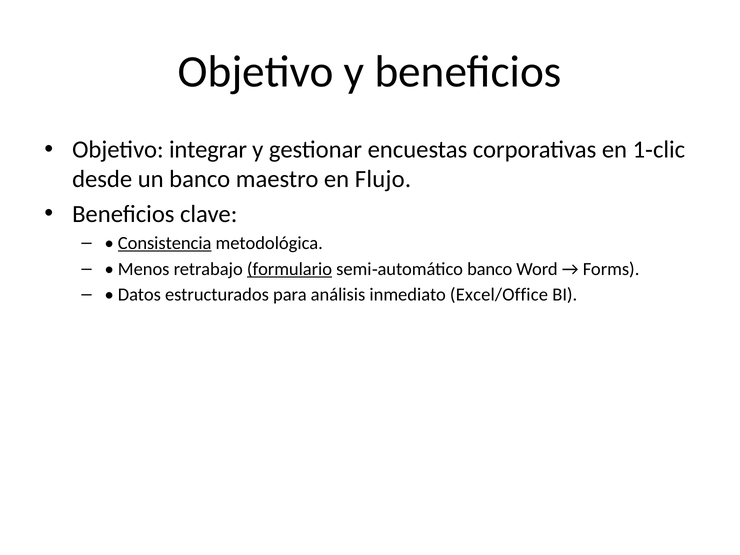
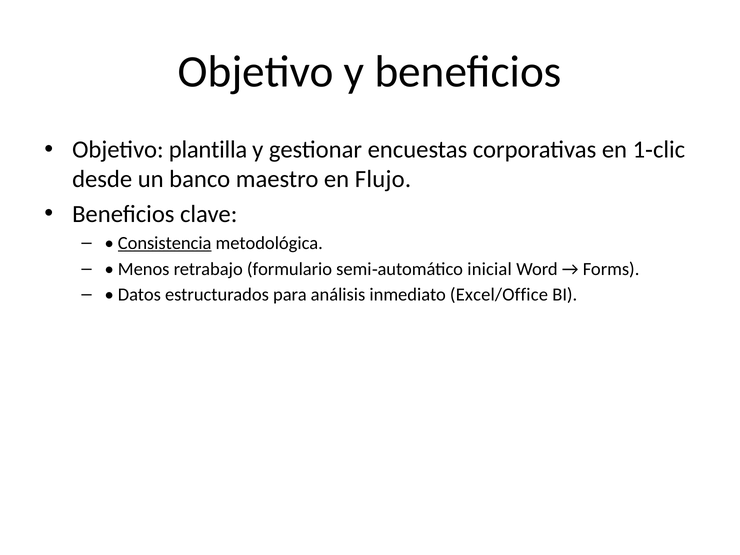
integrar: integrar -> plantilla
formulario underline: present -> none
banco at (490, 269): banco -> inicial
